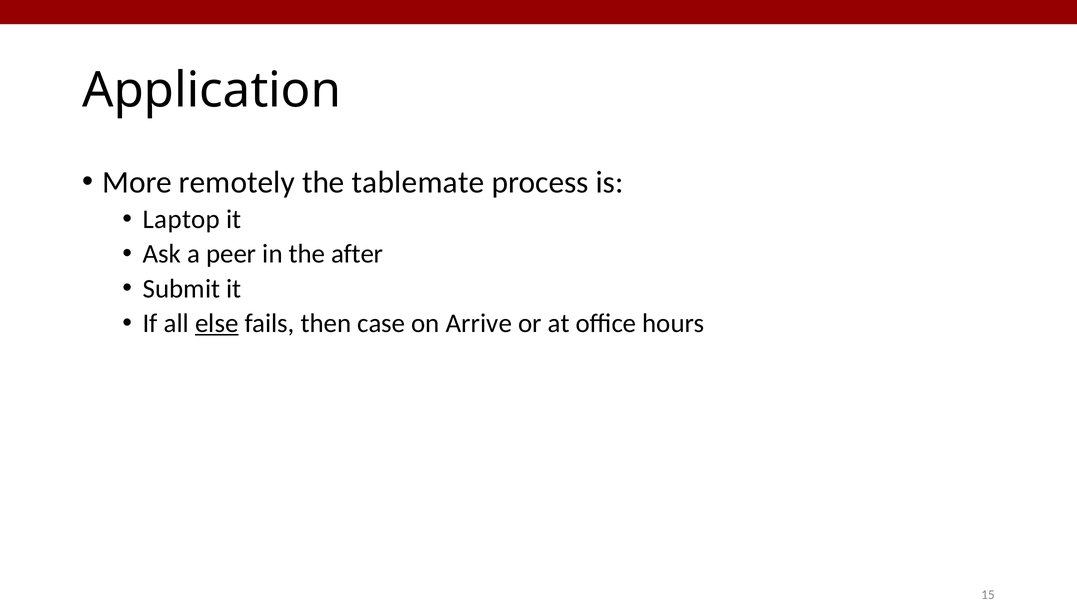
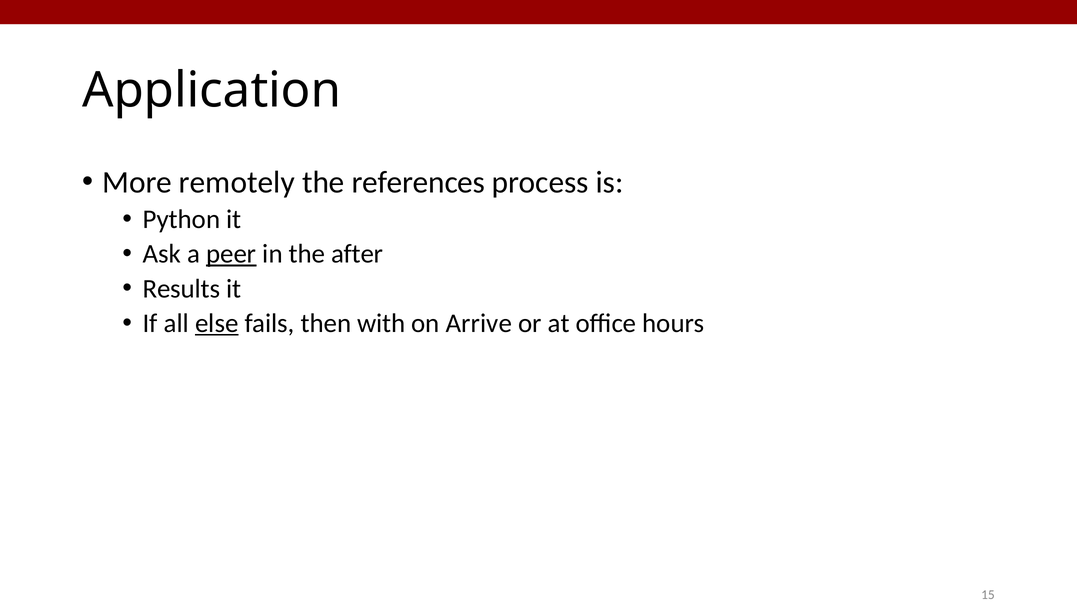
tablemate: tablemate -> references
Laptop: Laptop -> Python
peer underline: none -> present
Submit: Submit -> Results
case: case -> with
